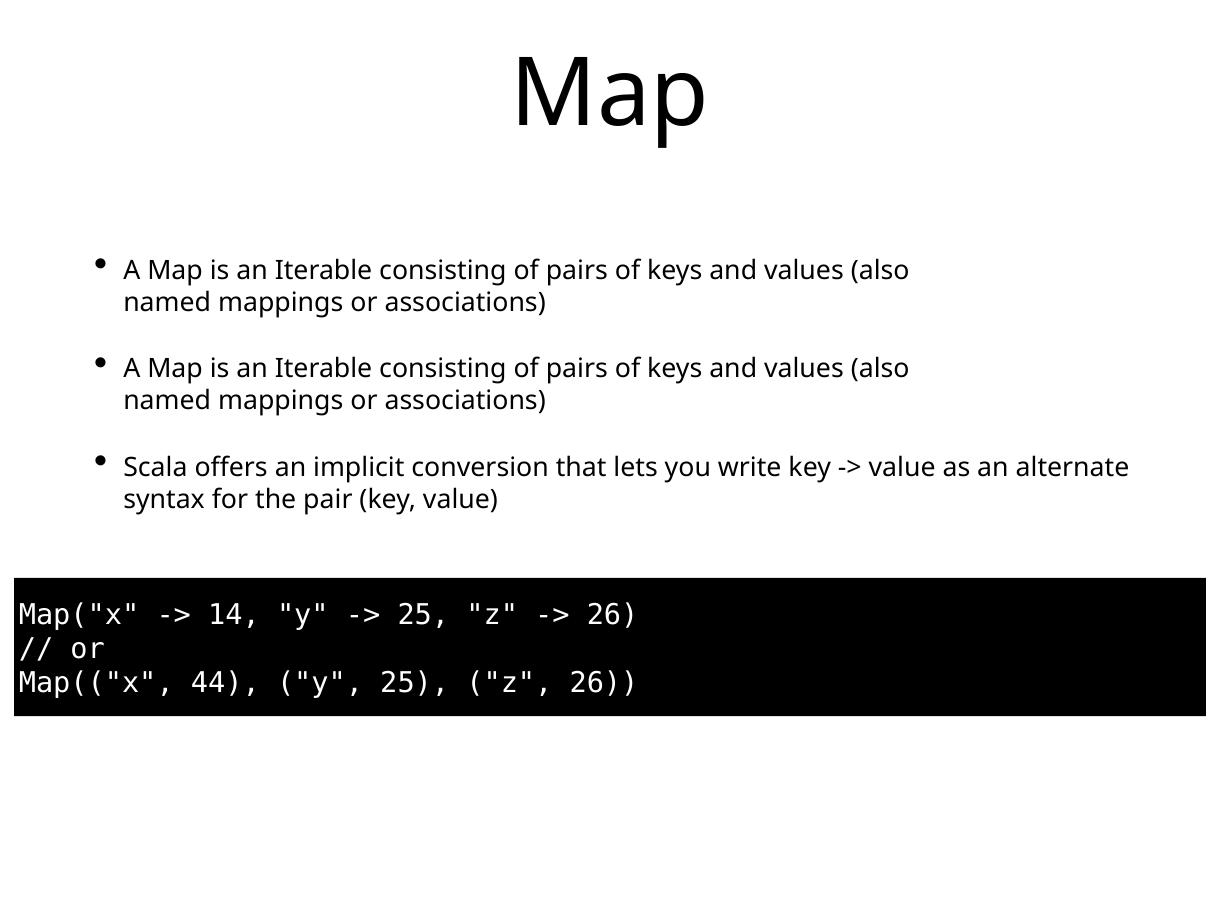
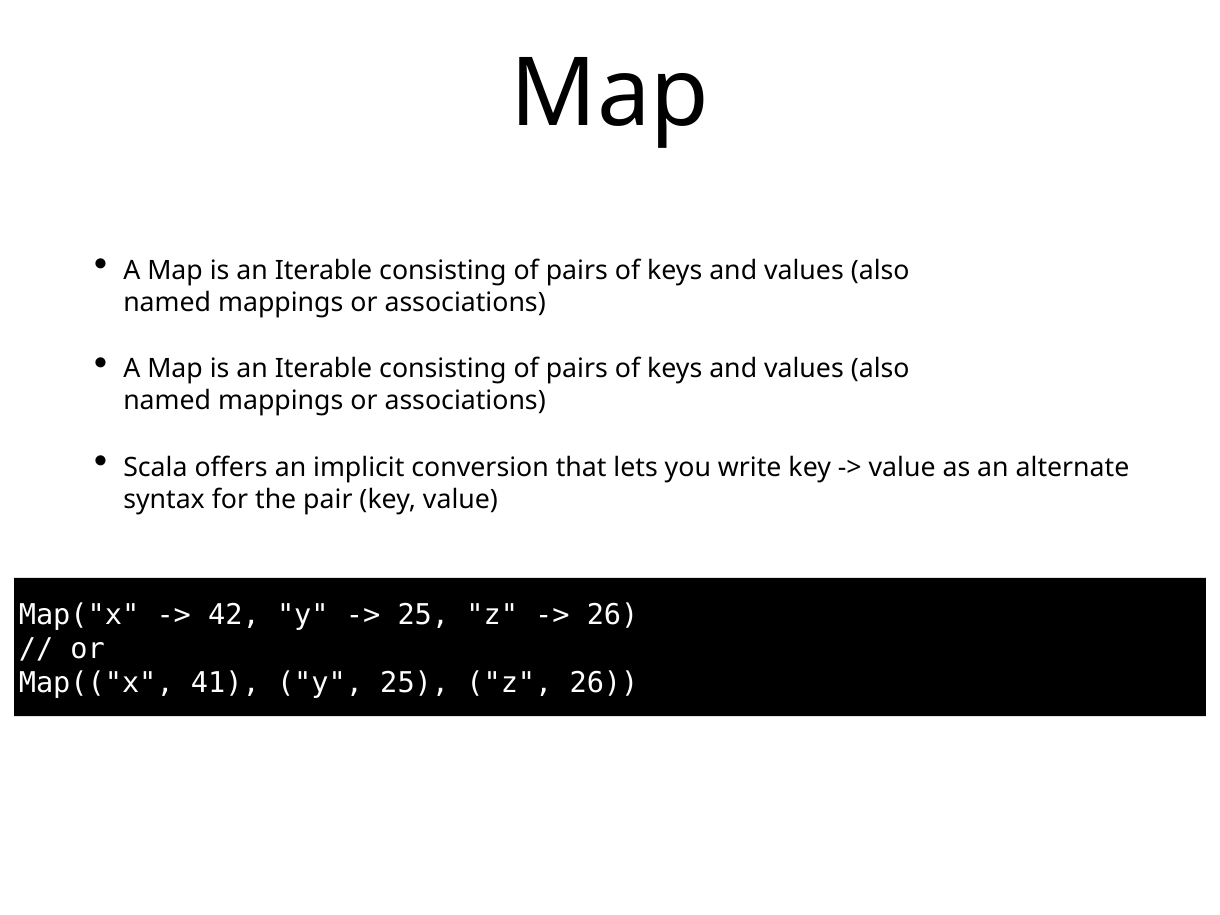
14: 14 -> 42
44: 44 -> 41
